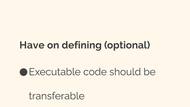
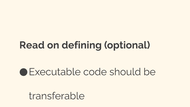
Have: Have -> Read
